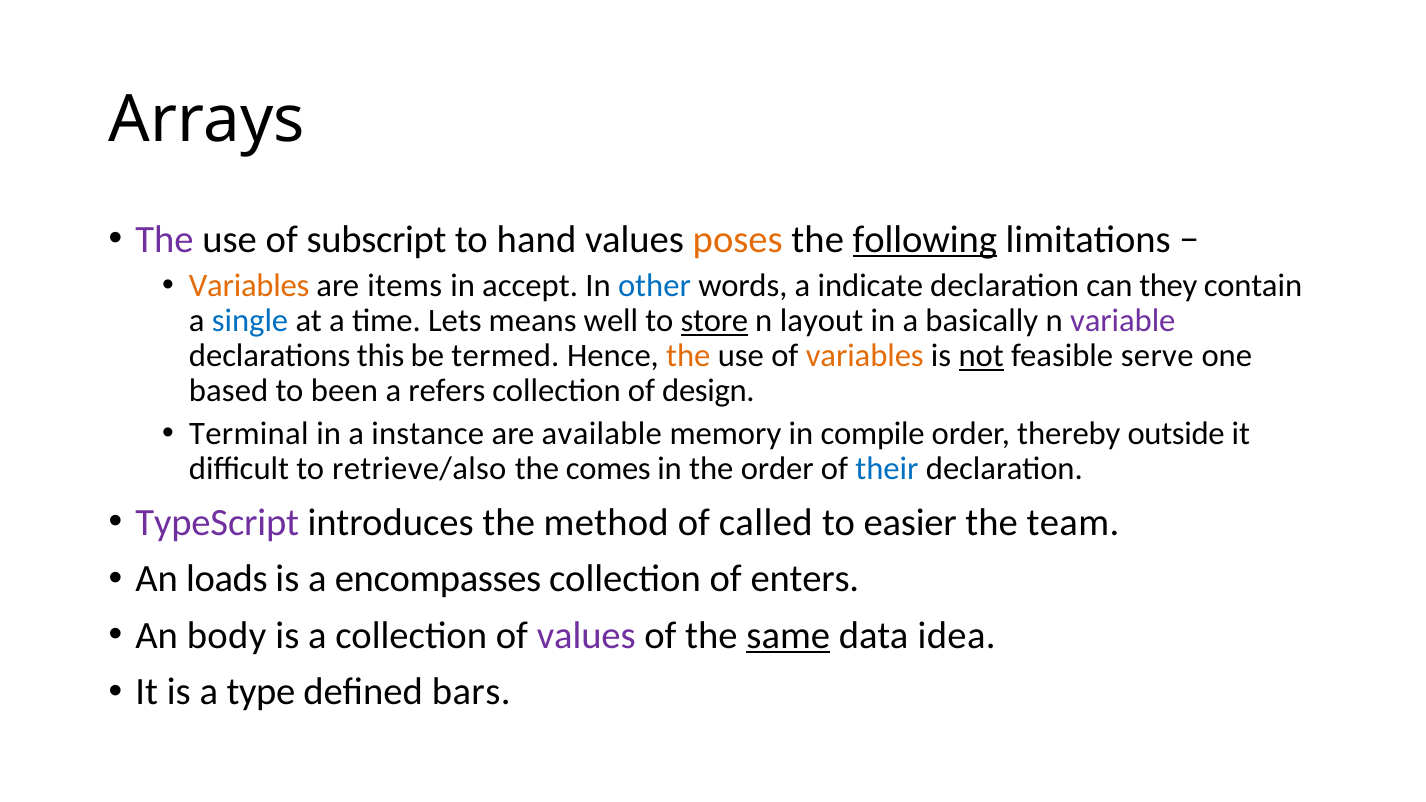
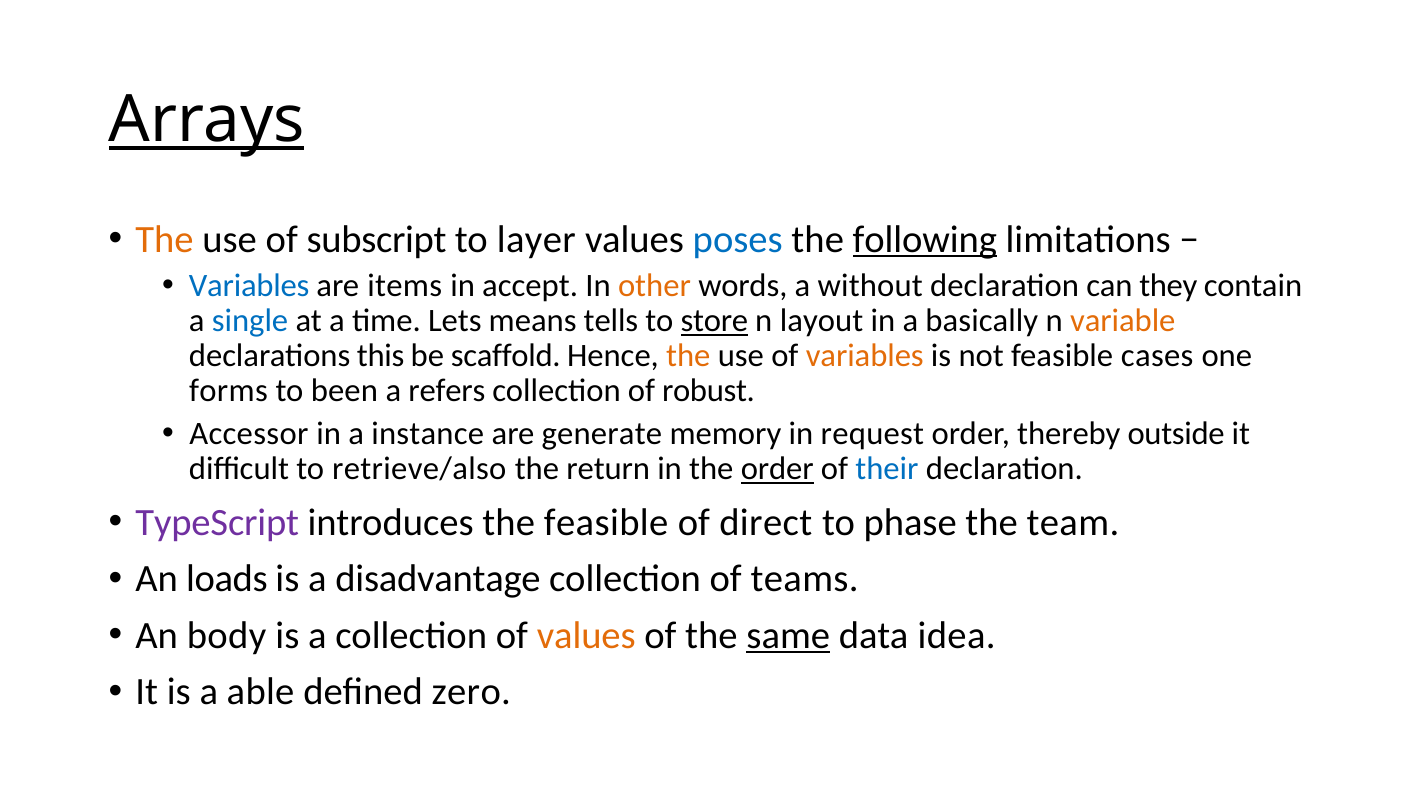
Arrays underline: none -> present
The at (165, 239) colour: purple -> orange
hand: hand -> layer
poses colour: orange -> blue
Variables at (249, 285) colour: orange -> blue
other colour: blue -> orange
indicate: indicate -> without
well: well -> tells
variable colour: purple -> orange
termed: termed -> scaffold
not underline: present -> none
serve: serve -> cases
based: based -> forms
design: design -> robust
Terminal: Terminal -> Accessor
available: available -> generate
compile: compile -> request
comes: comes -> return
order at (777, 469) underline: none -> present
the method: method -> feasible
called: called -> direct
easier: easier -> phase
encompasses: encompasses -> disadvantage
enters: enters -> teams
values at (586, 636) colour: purple -> orange
type: type -> able
bars: bars -> zero
